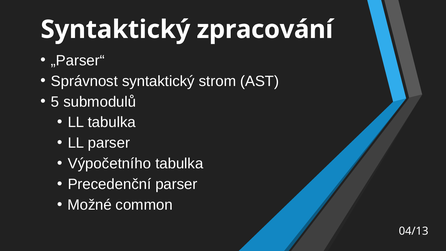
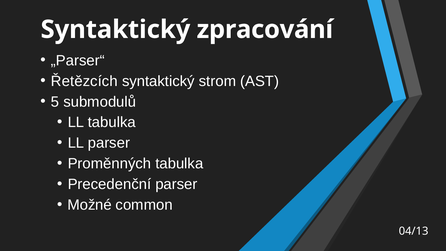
Správnost: Správnost -> Řetězcích
Výpočetního: Výpočetního -> Proměnných
